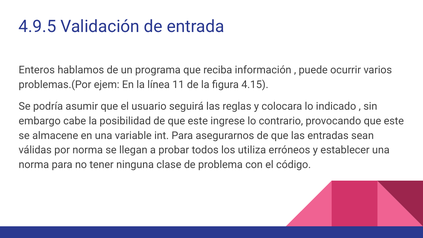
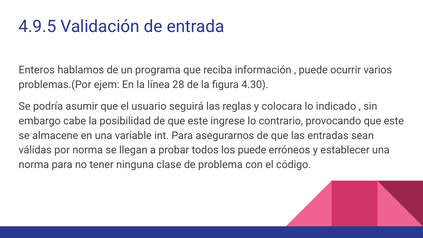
11: 11 -> 28
4.15: 4.15 -> 4.30
los utiliza: utiliza -> puede
